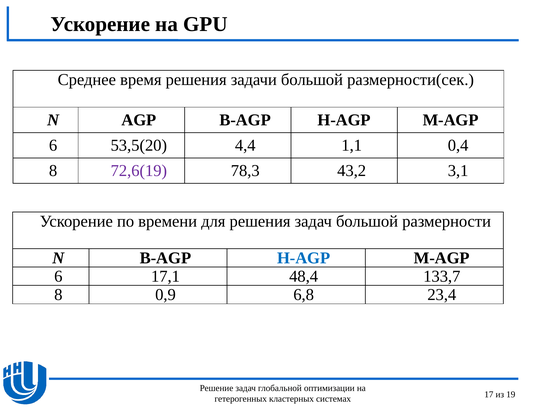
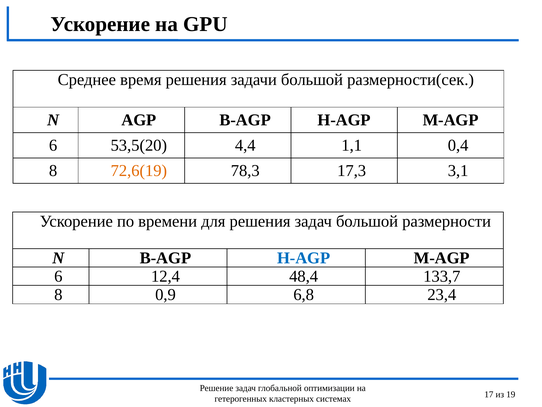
72,6(19 colour: purple -> orange
43,2: 43,2 -> 17,3
17,1: 17,1 -> 12,4
